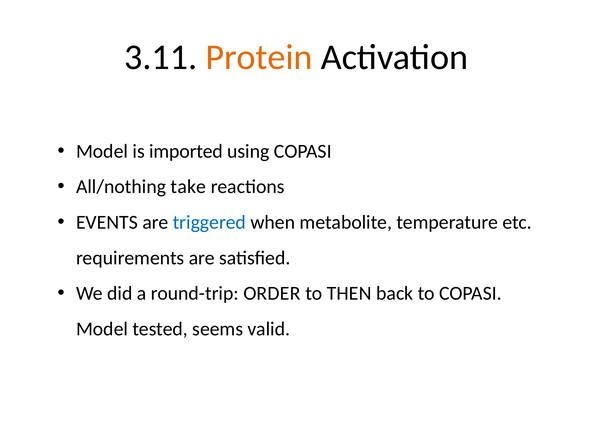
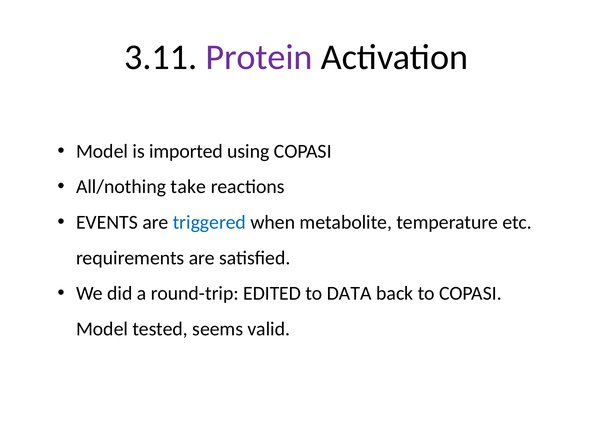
Protein colour: orange -> purple
ORDER: ORDER -> EDITED
THEN: THEN -> DATA
